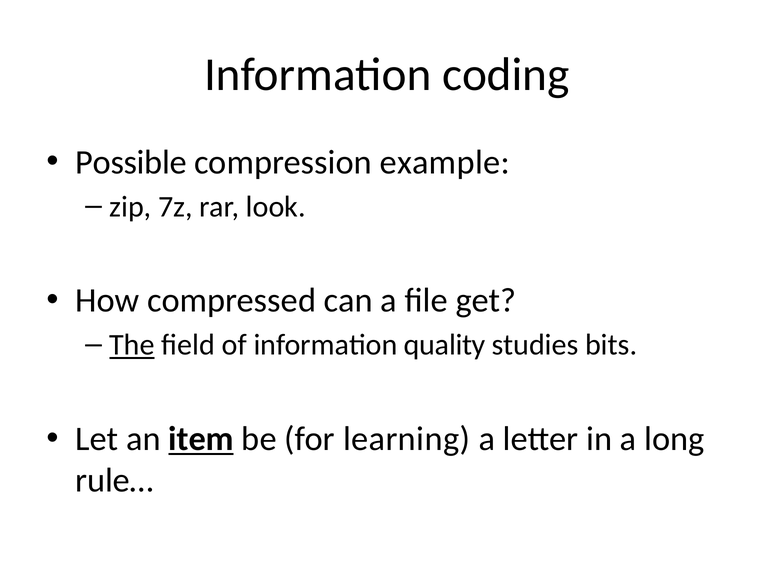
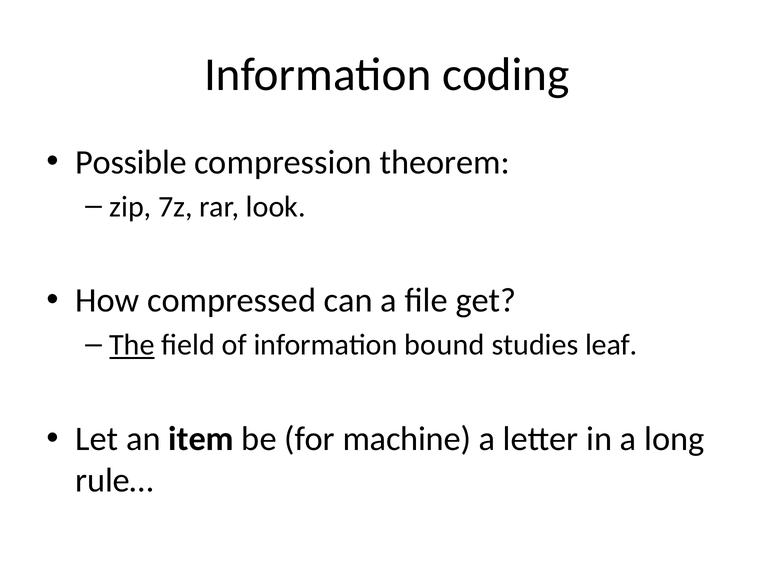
example: example -> theorem
quality: quality -> bound
bits: bits -> leaf
item underline: present -> none
learning: learning -> machine
